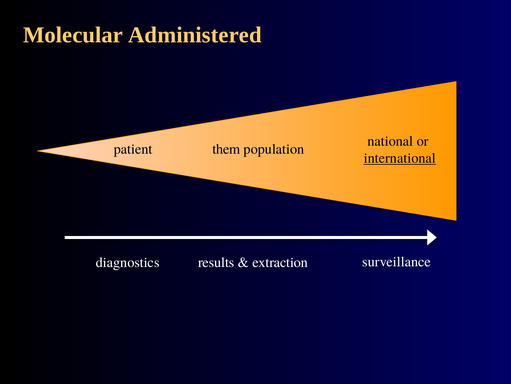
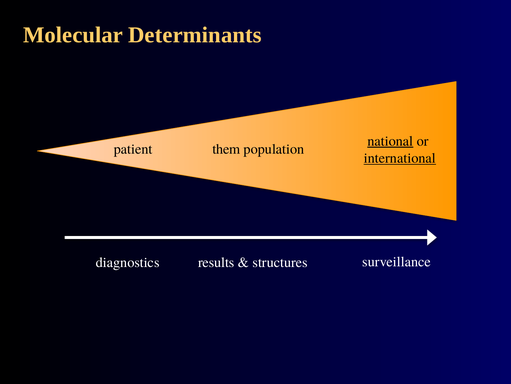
Administered: Administered -> Determinants
national underline: none -> present
extraction: extraction -> structures
